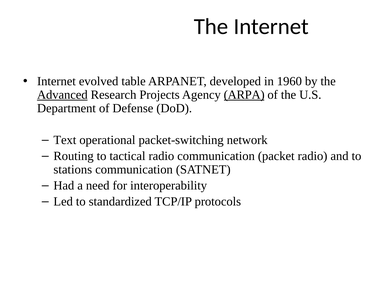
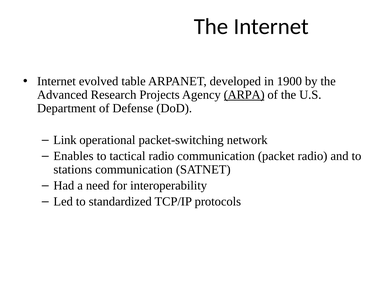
1960: 1960 -> 1900
Advanced underline: present -> none
Text: Text -> Link
Routing: Routing -> Enables
